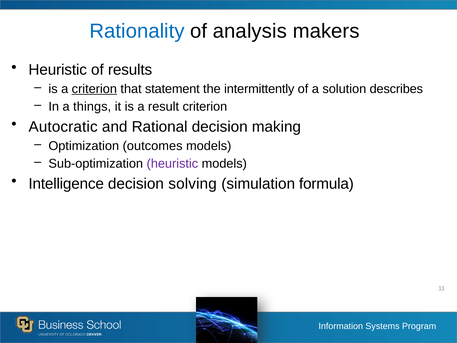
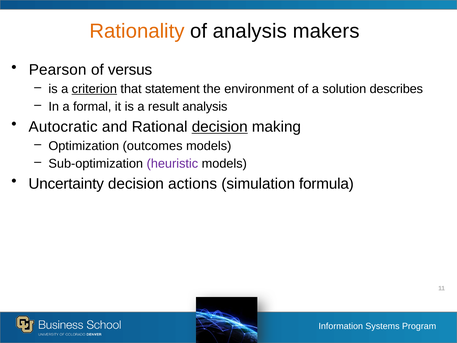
Rationality colour: blue -> orange
Heuristic at (58, 70): Heuristic -> Pearson
results: results -> versus
intermittently: intermittently -> environment
things: things -> formal
result criterion: criterion -> analysis
decision at (220, 127) underline: none -> present
Intelligence: Intelligence -> Uncertainty
solving: solving -> actions
